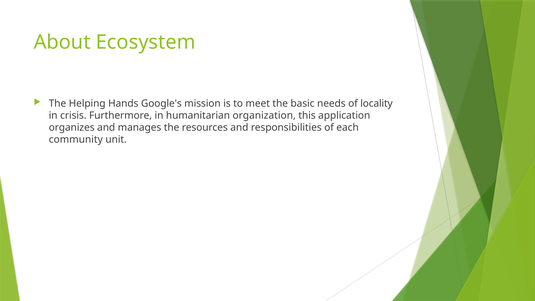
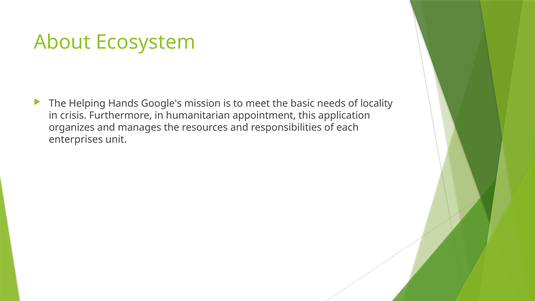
organization: organization -> appointment
community: community -> enterprises
